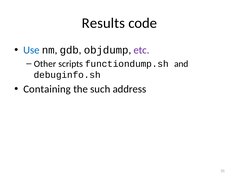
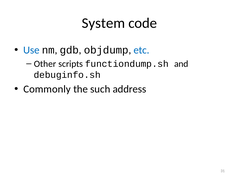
Results: Results -> System
etc colour: purple -> blue
Containing: Containing -> Commonly
